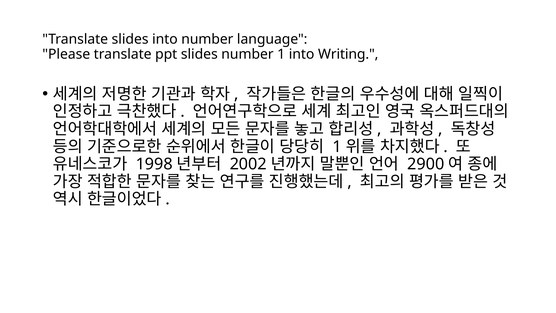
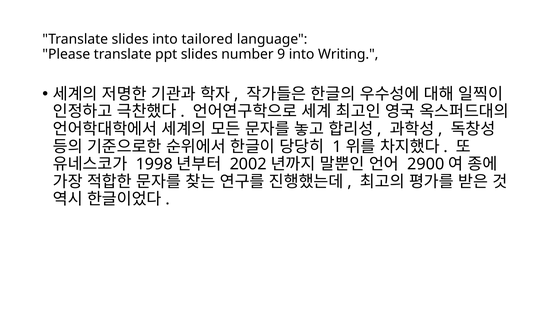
into number: number -> tailored
number 1: 1 -> 9
